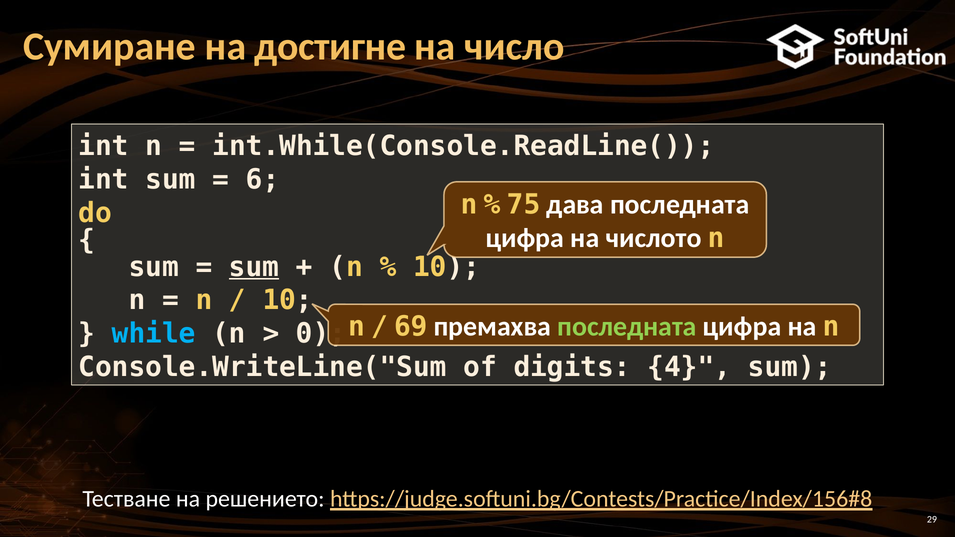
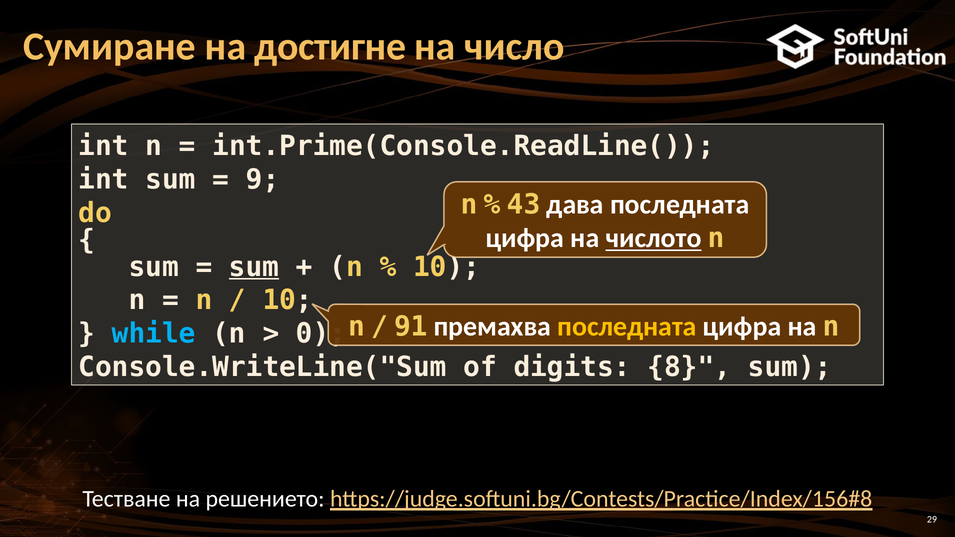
int.While(Console.ReadLine(: int.While(Console.ReadLine( -> int.Prime(Console.ReadLine(
6: 6 -> 9
75: 75 -> 43
числото underline: none -> present
69: 69 -> 91
последната at (627, 327) colour: light green -> yellow
4: 4 -> 8
